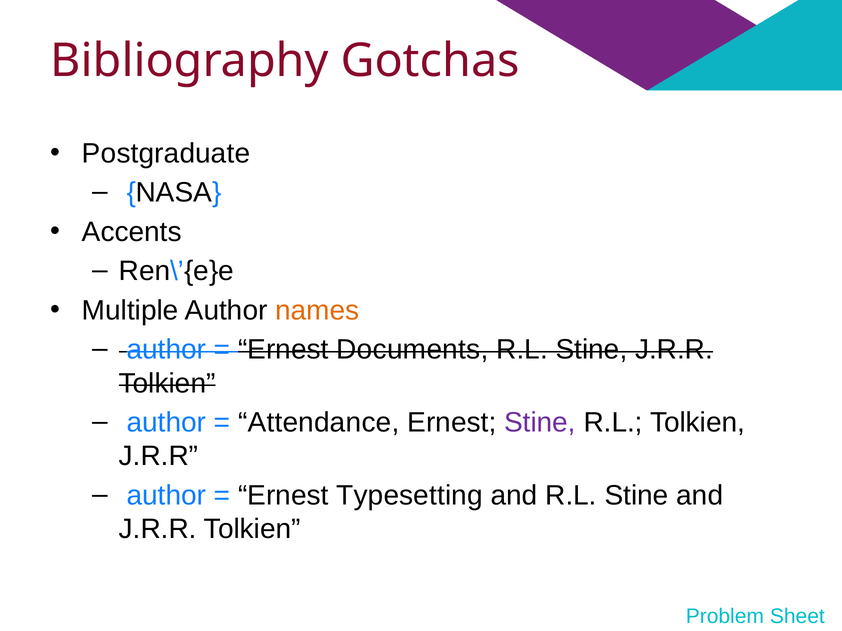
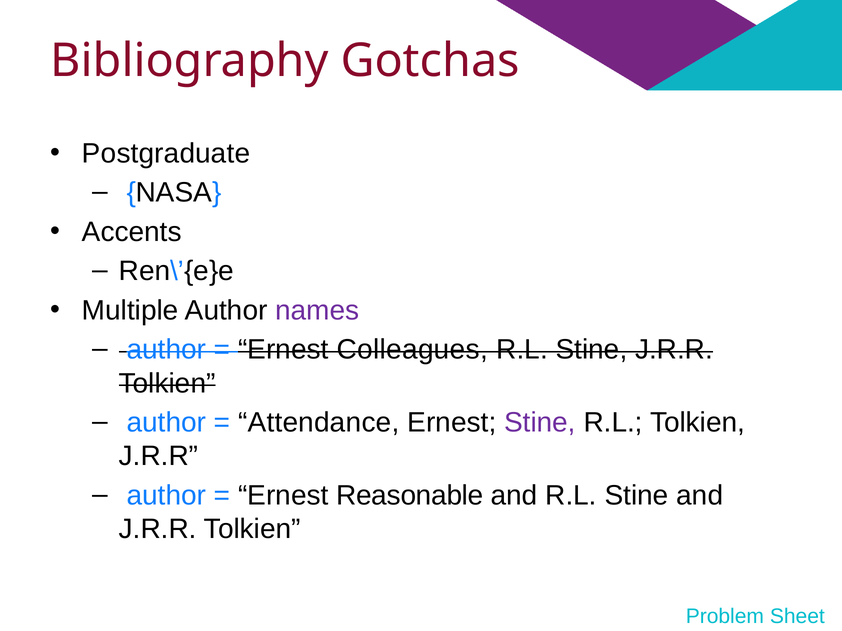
names colour: orange -> purple
Documents: Documents -> Colleagues
Typesetting: Typesetting -> Reasonable
